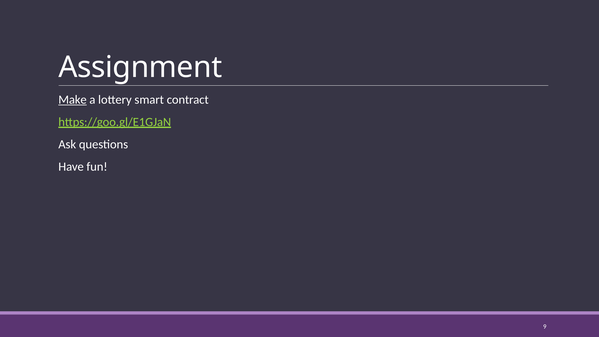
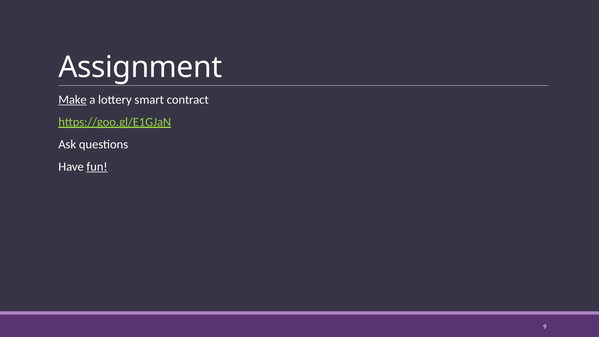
fun underline: none -> present
